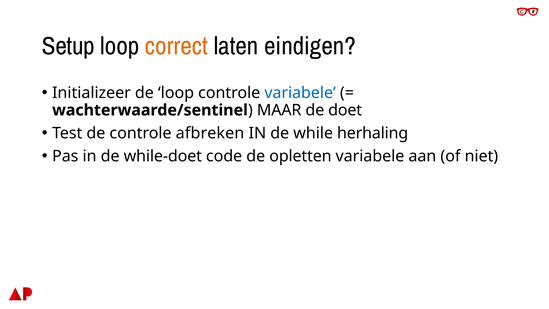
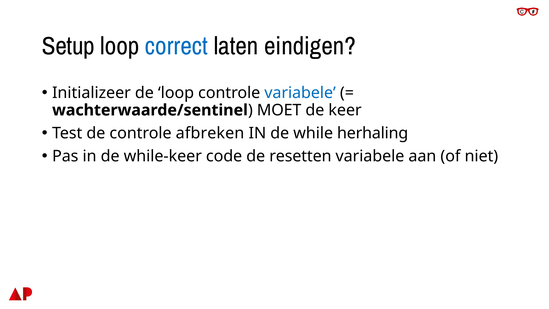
correct colour: orange -> blue
MAAR: MAAR -> MOET
doet: doet -> keer
while-doet: while-doet -> while-keer
opletten: opletten -> resetten
